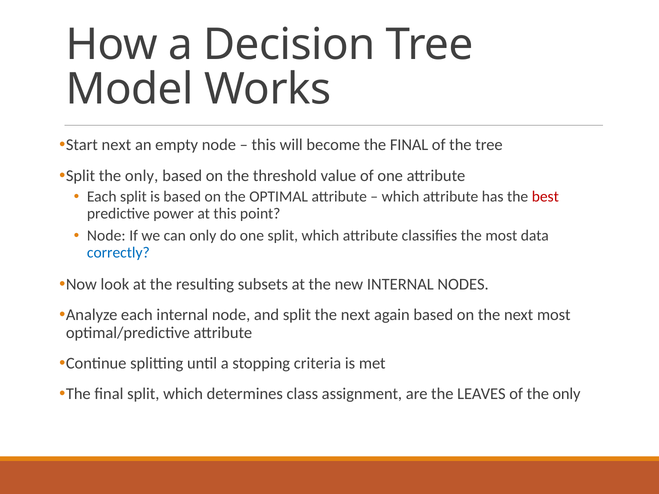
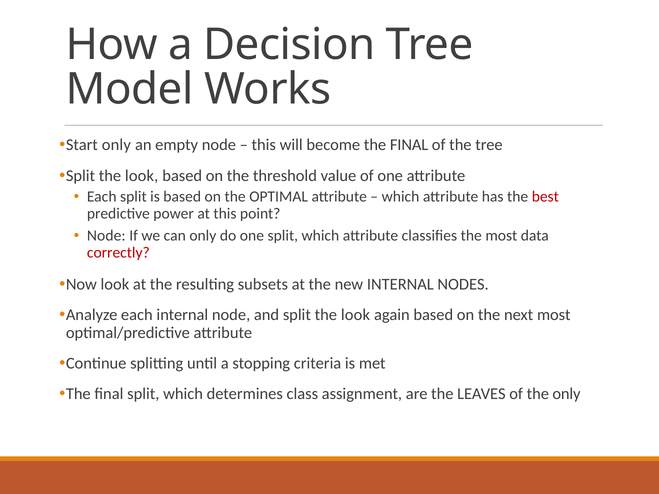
Start next: next -> only
only at (142, 176): only -> look
correctly colour: blue -> red
and split the next: next -> look
